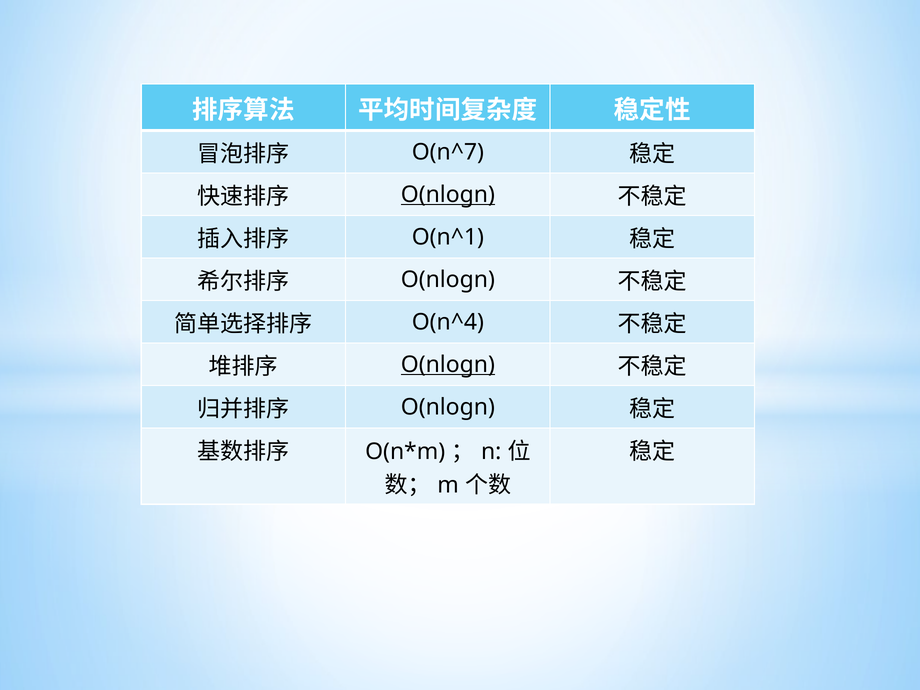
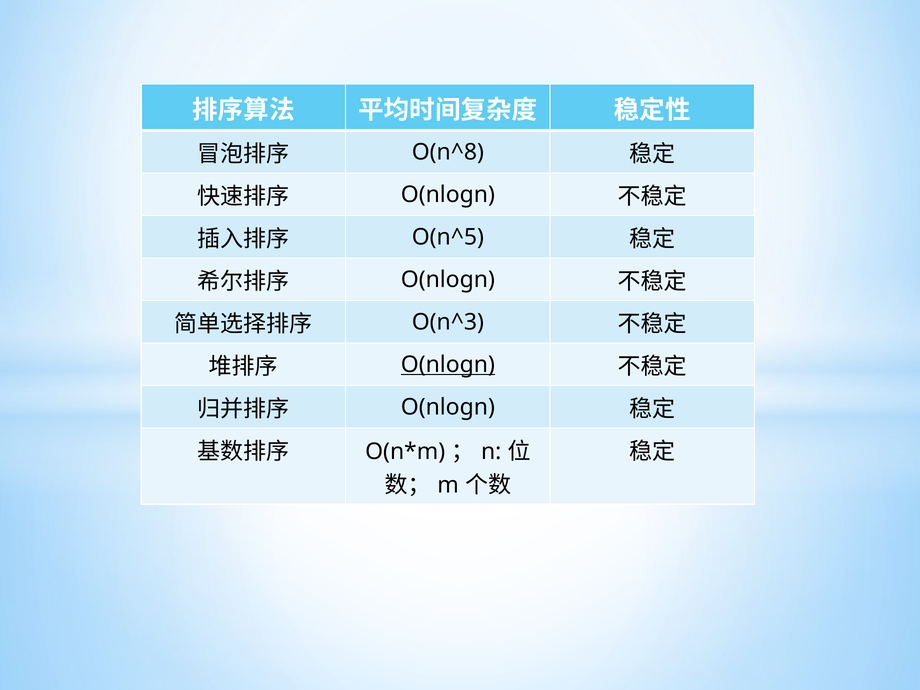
O(n^7: O(n^7 -> O(n^8
O(nlogn at (448, 195) underline: present -> none
O(n^1: O(n^1 -> O(n^5
O(n^4: O(n^4 -> O(n^3
